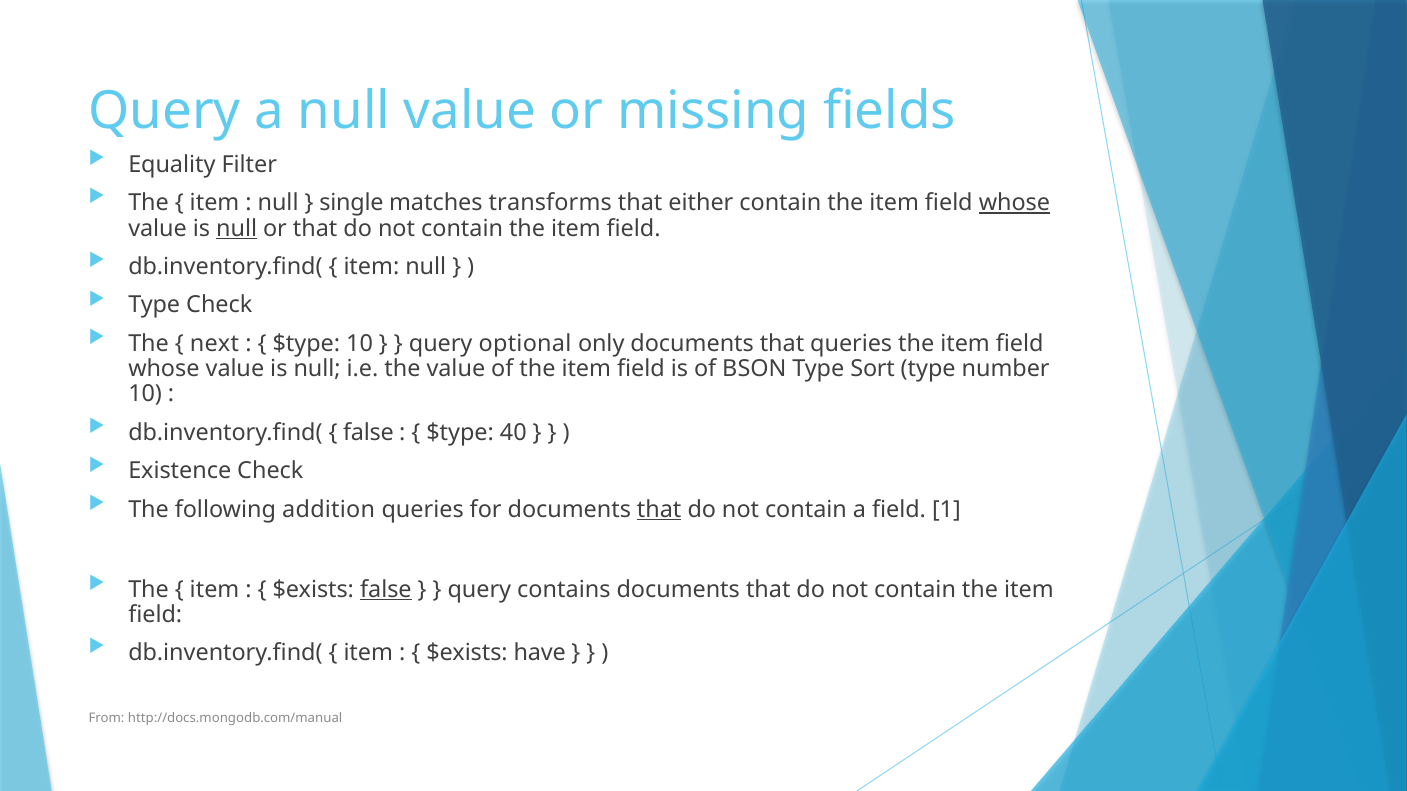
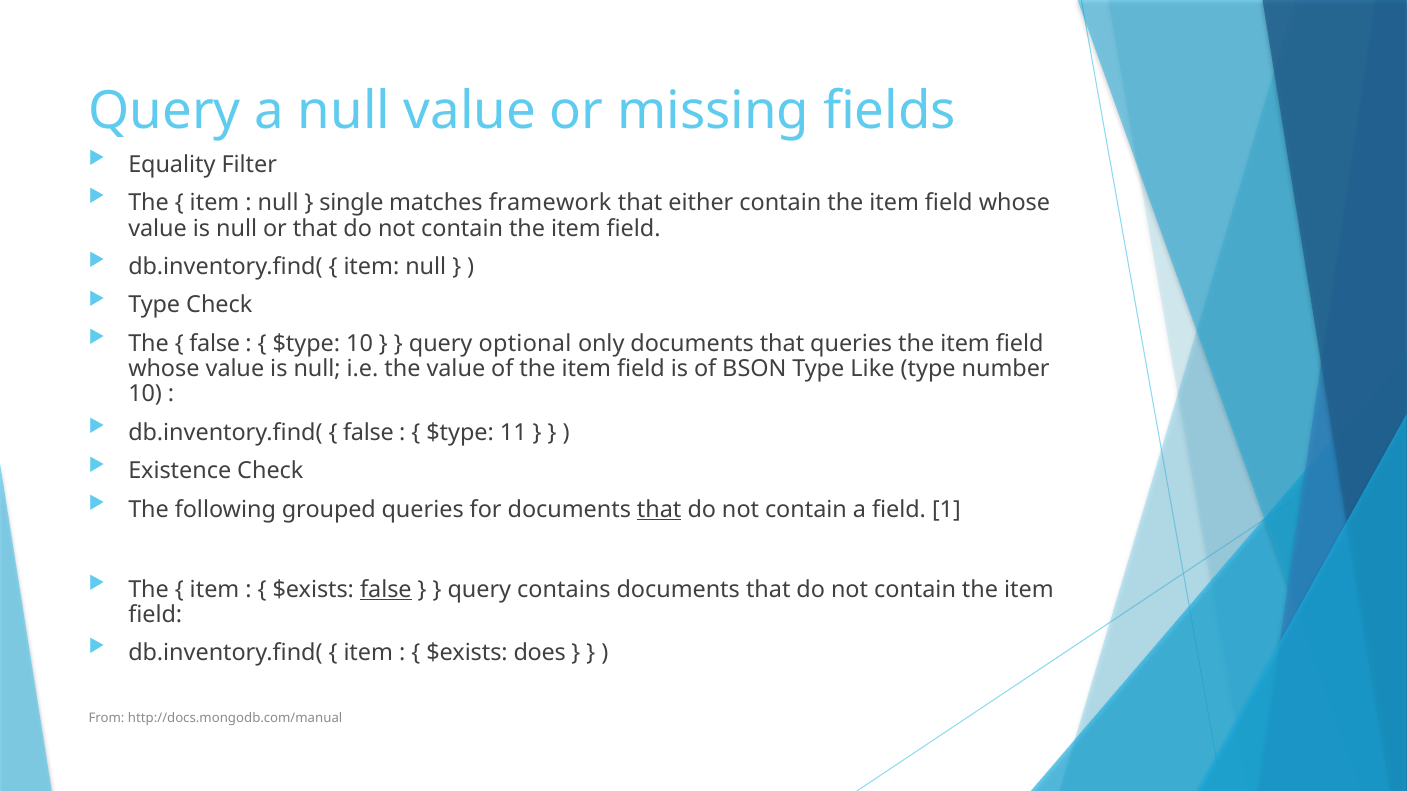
transforms: transforms -> framework
whose at (1014, 203) underline: present -> none
null at (237, 228) underline: present -> none
next at (214, 344): next -> false
Sort: Sort -> Like
40: 40 -> 11
addition: addition -> grouped
have: have -> does
